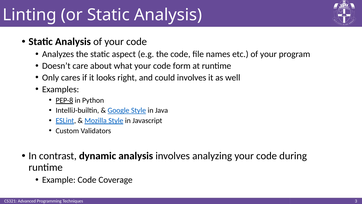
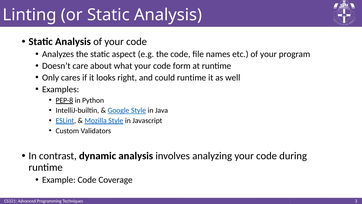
could involves: involves -> runtime
